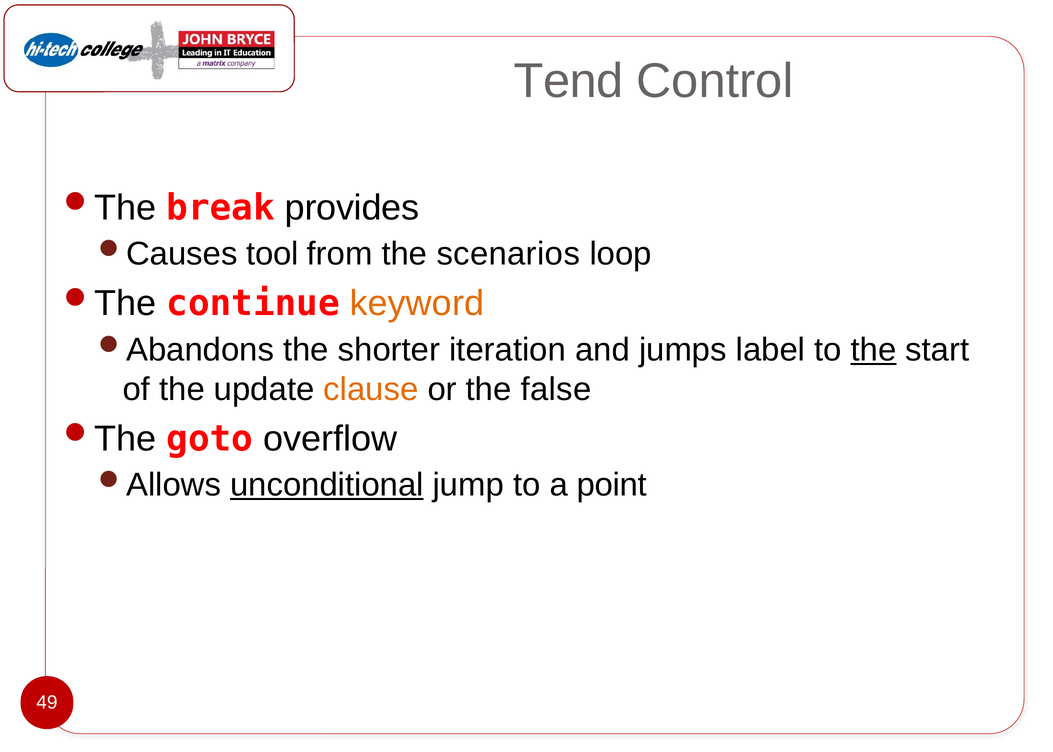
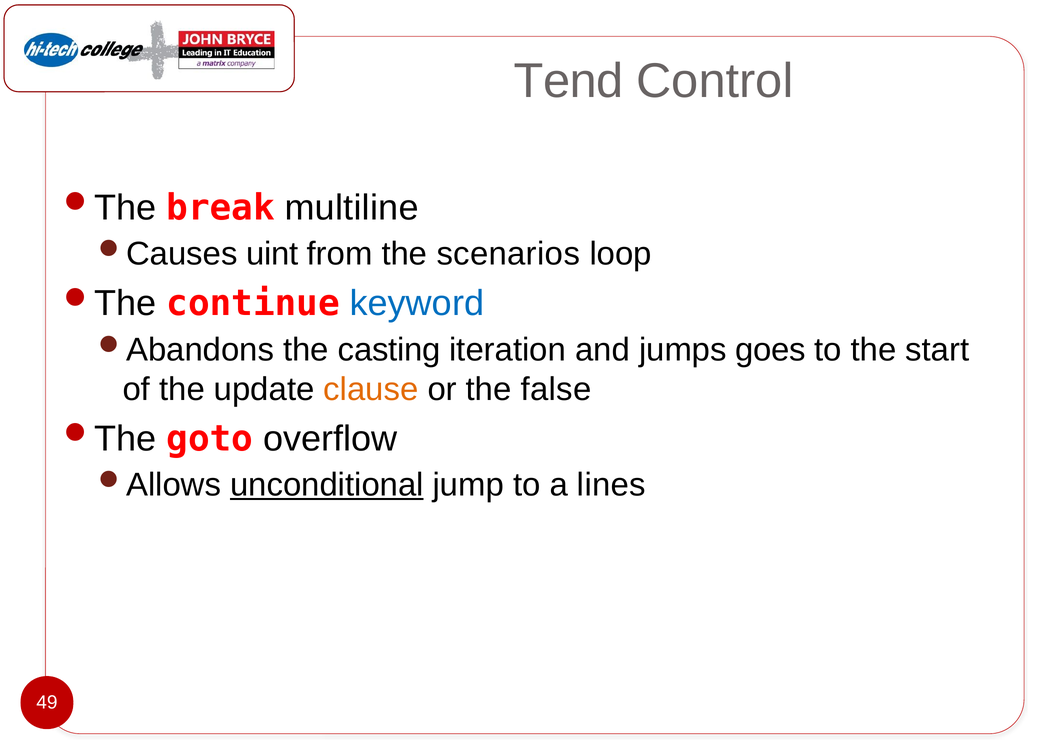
provides: provides -> multiline
tool: tool -> uint
keyword colour: orange -> blue
shorter: shorter -> casting
label: label -> goes
the at (873, 350) underline: present -> none
point: point -> lines
